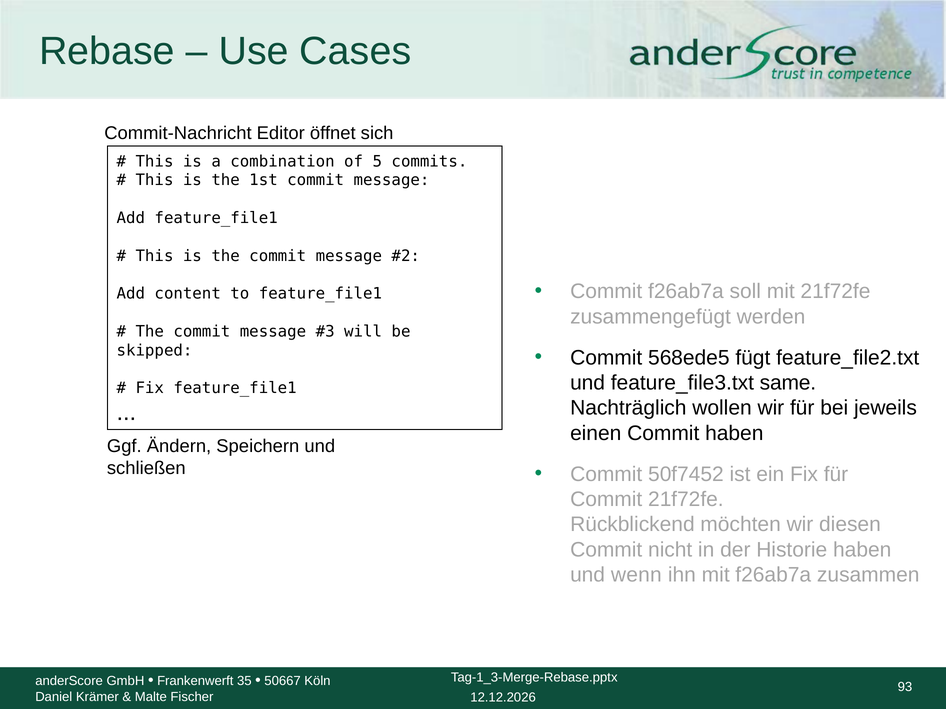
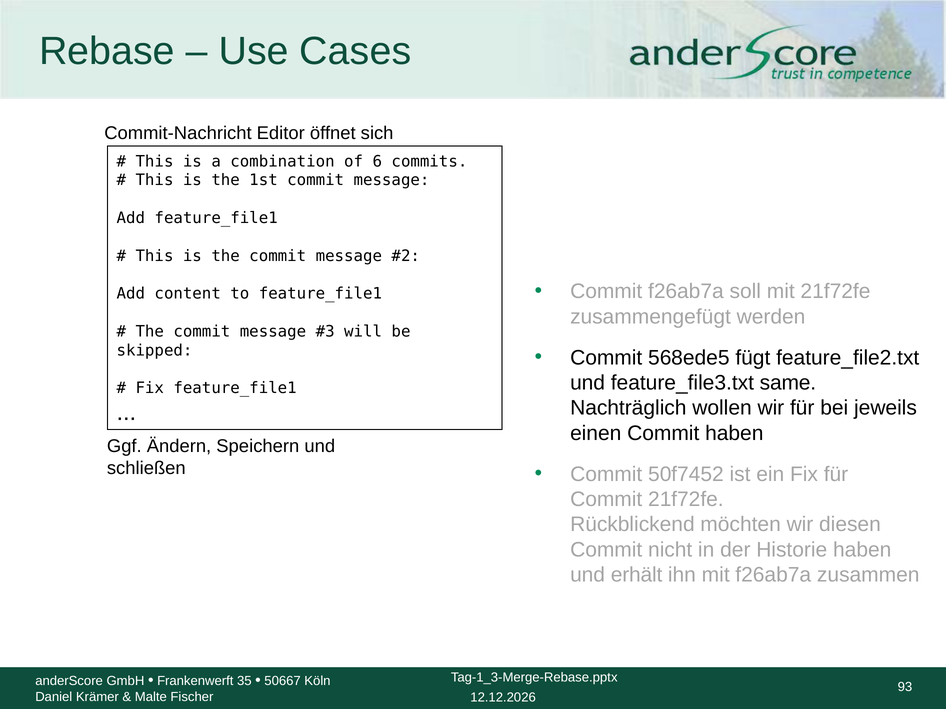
5: 5 -> 6
wenn: wenn -> erhält
